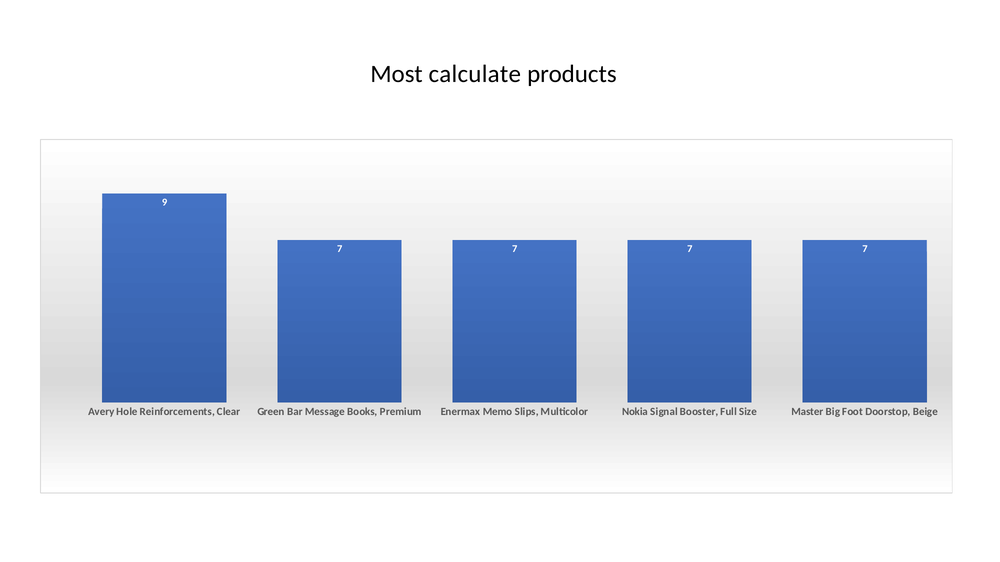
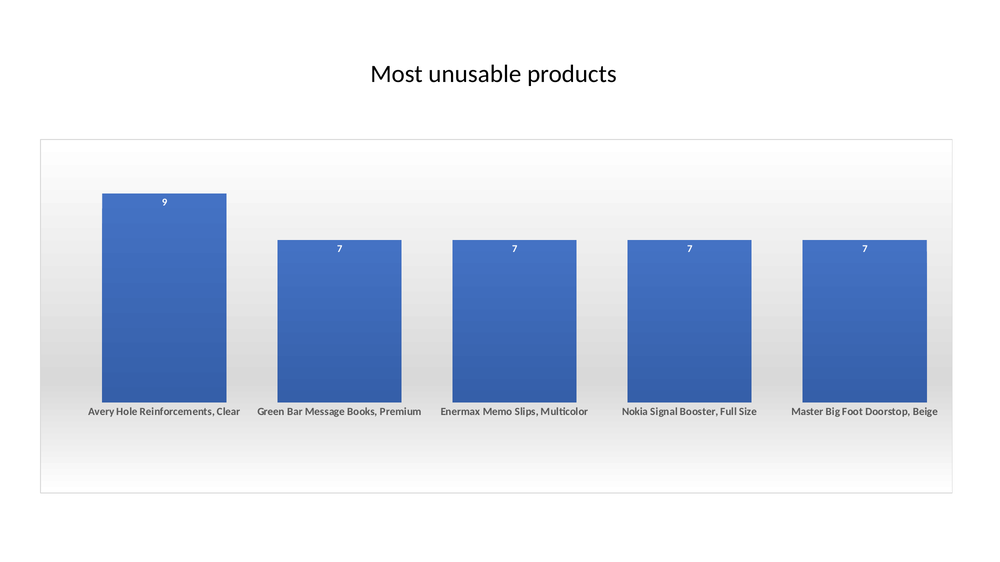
calculate: calculate -> unusable
